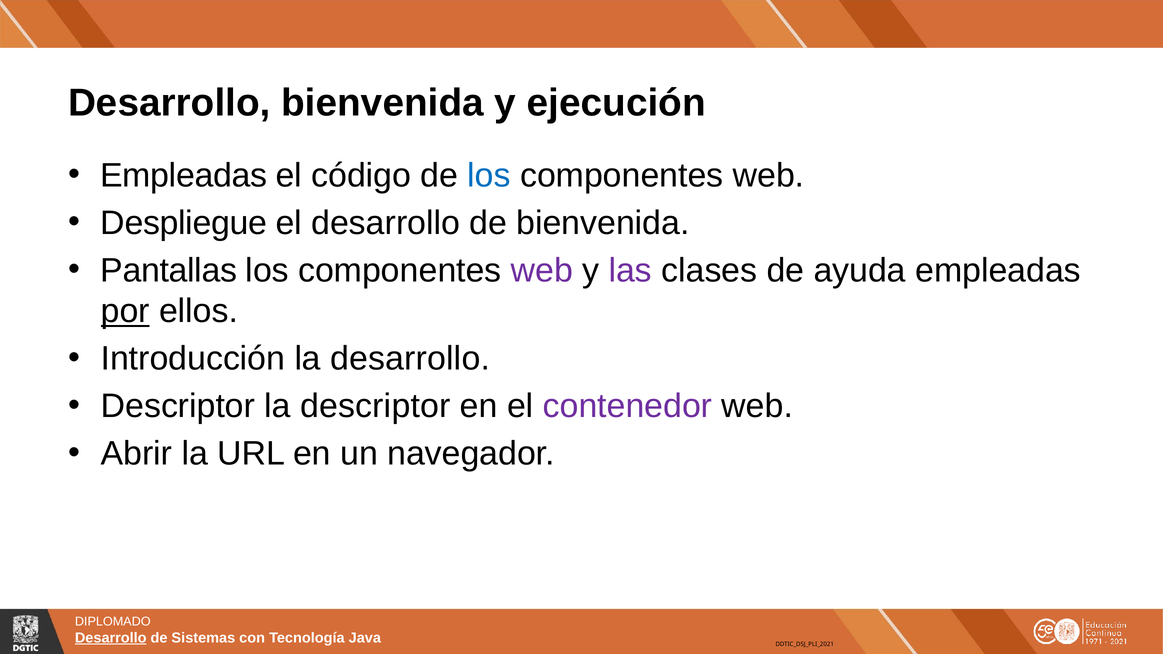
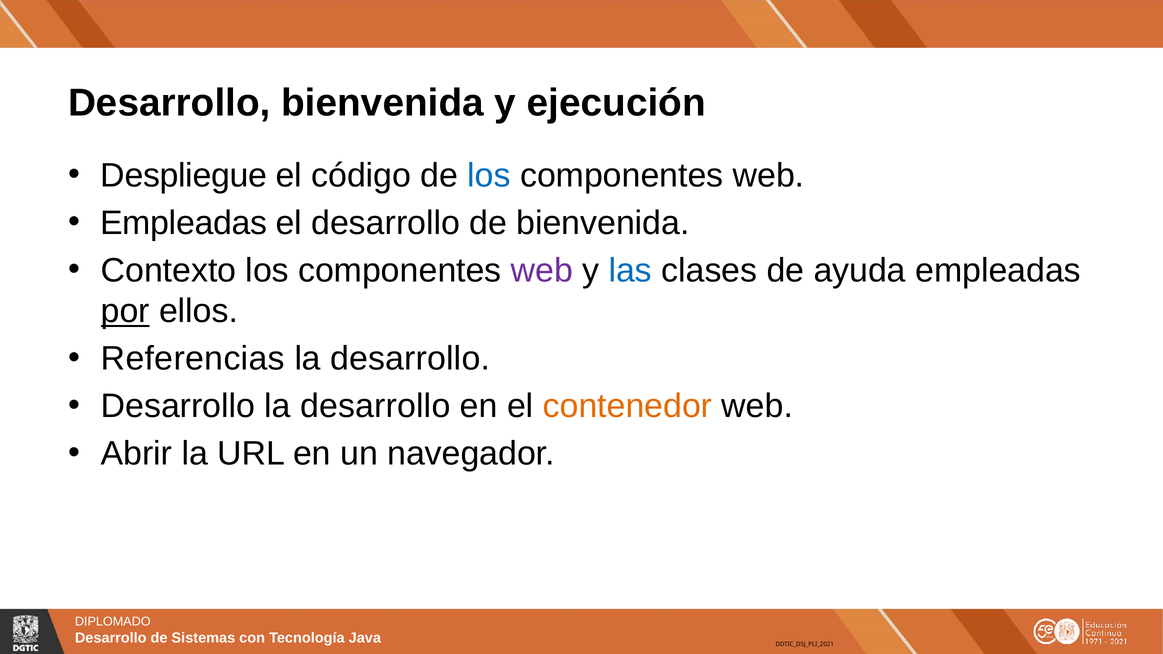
Empleadas at (184, 176): Empleadas -> Despliegue
Despliegue at (184, 223): Despliegue -> Empleadas
Pantallas: Pantallas -> Contexto
las colour: purple -> blue
Introducción: Introducción -> Referencias
Descriptor at (178, 406): Descriptor -> Desarrollo
descriptor at (375, 406): descriptor -> desarrollo
contenedor colour: purple -> orange
Desarrollo at (111, 638) underline: present -> none
